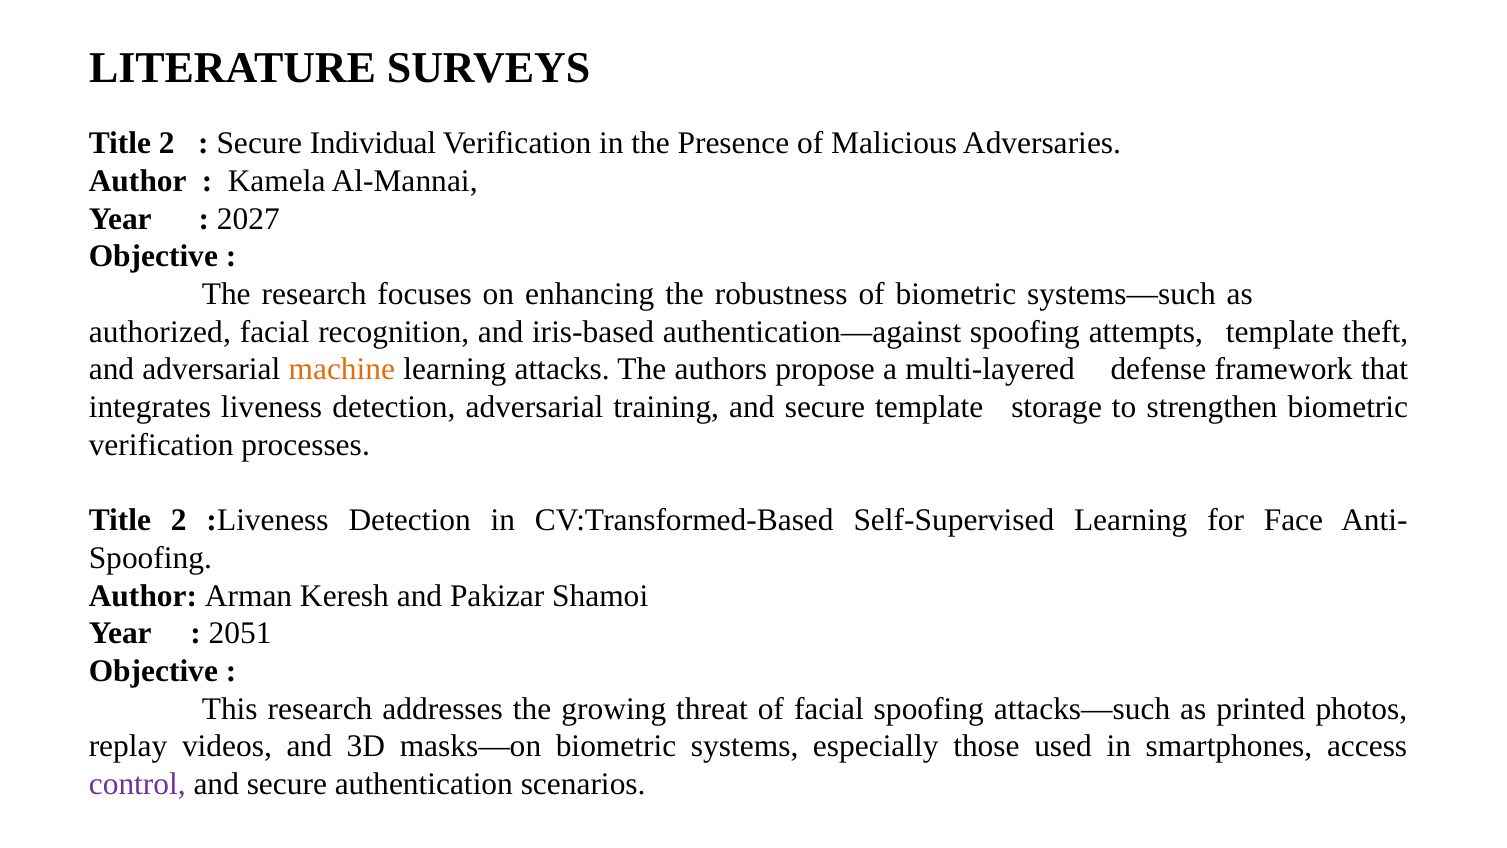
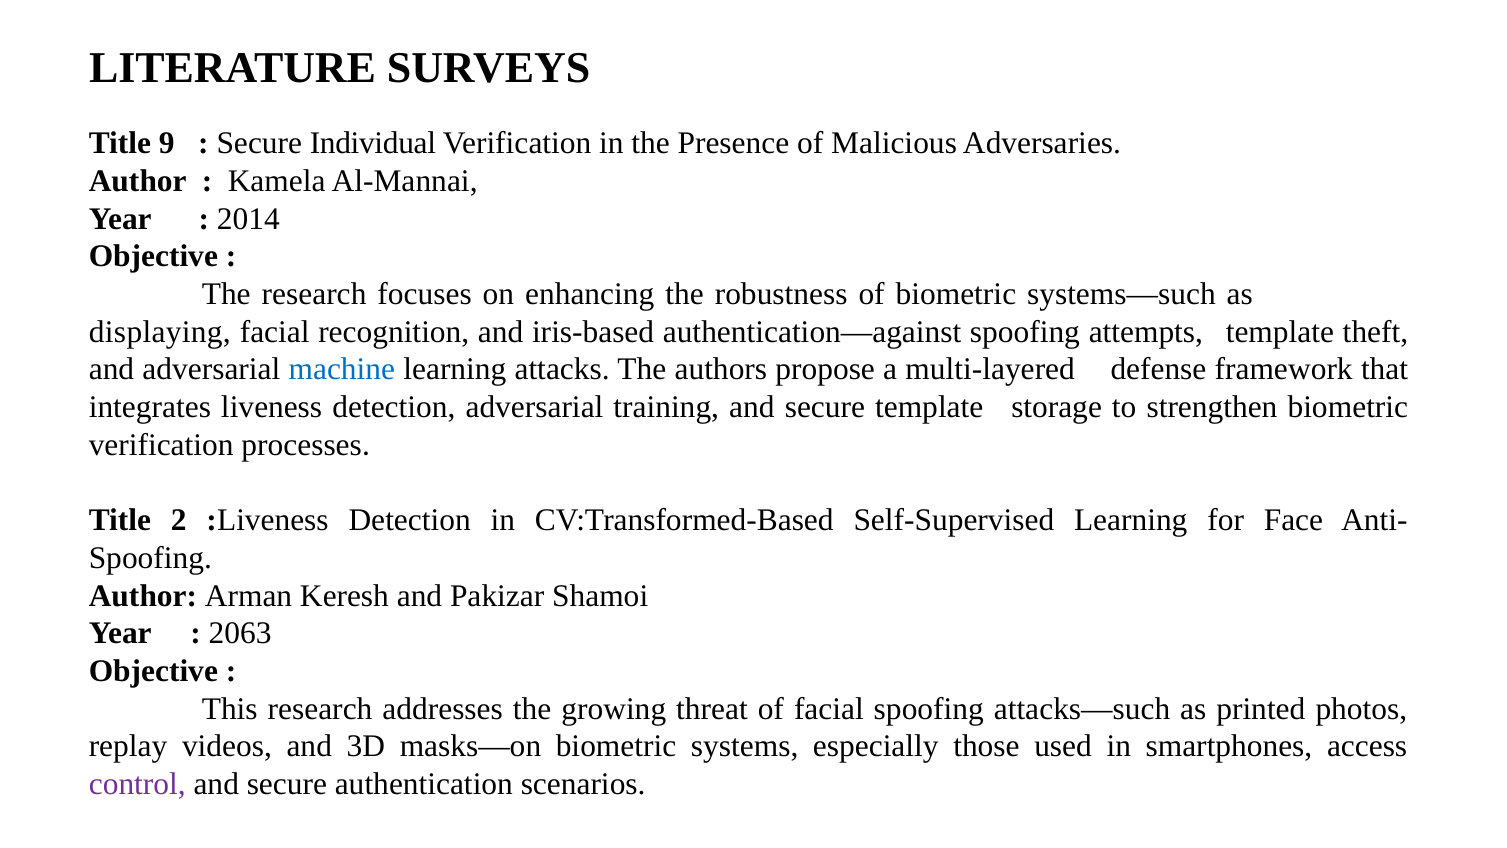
2 at (167, 143): 2 -> 9
2027: 2027 -> 2014
authorized: authorized -> displaying
machine colour: orange -> blue
2051: 2051 -> 2063
